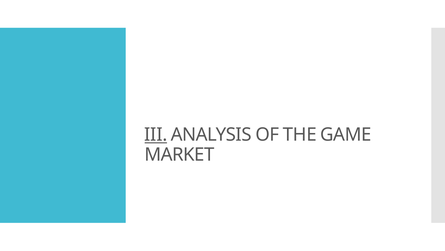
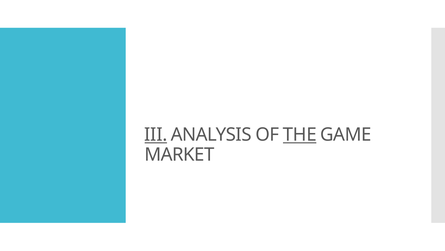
THE underline: none -> present
